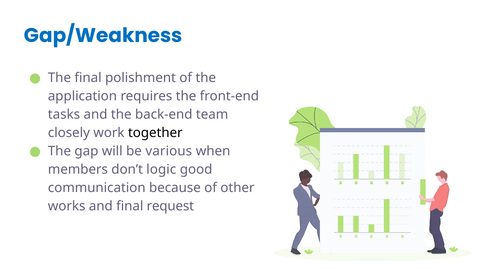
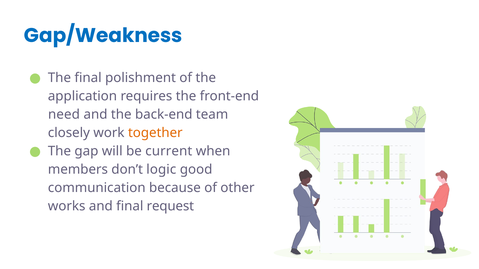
tasks: tasks -> need
together colour: black -> orange
various: various -> current
